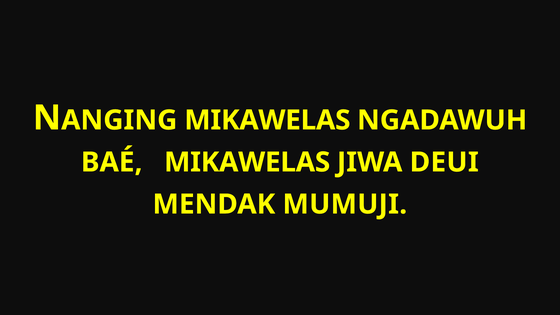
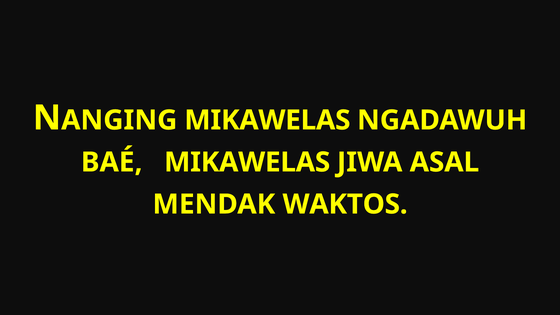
DEUI: DEUI -> ASAL
MUMUJI: MUMUJI -> WAKTOS
